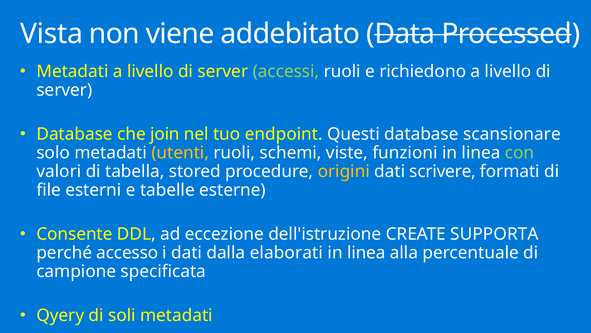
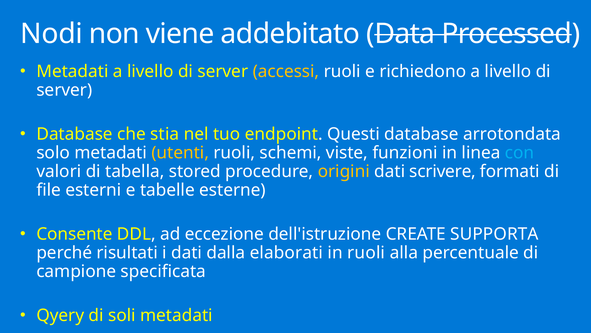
Vista: Vista -> Nodi
accessi colour: light green -> yellow
join: join -> stia
scansionare: scansionare -> arrotondata
con colour: light green -> light blue
accesso: accesso -> risultati
linea at (366, 252): linea -> ruoli
